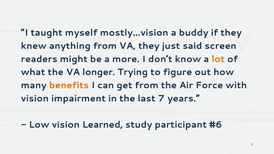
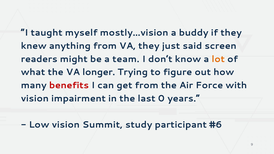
more: more -> team
benefits colour: orange -> red
7: 7 -> 0
Learned: Learned -> Summit
